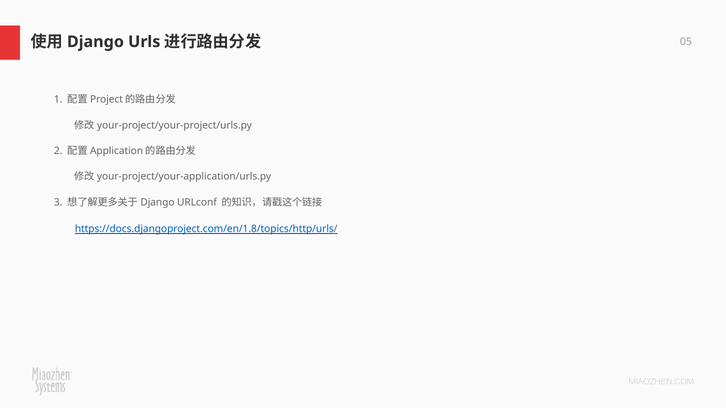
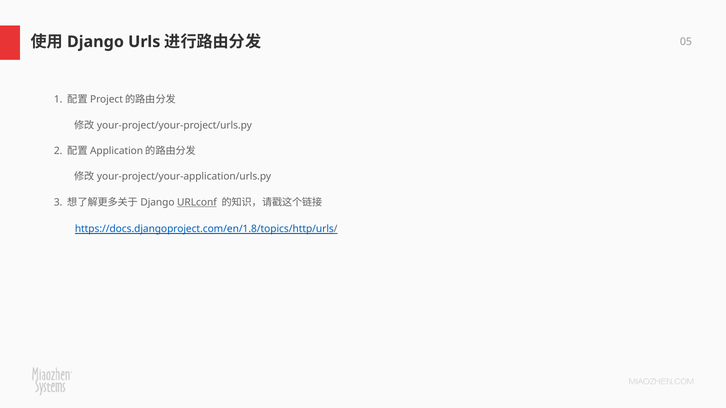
URLconf underline: none -> present
